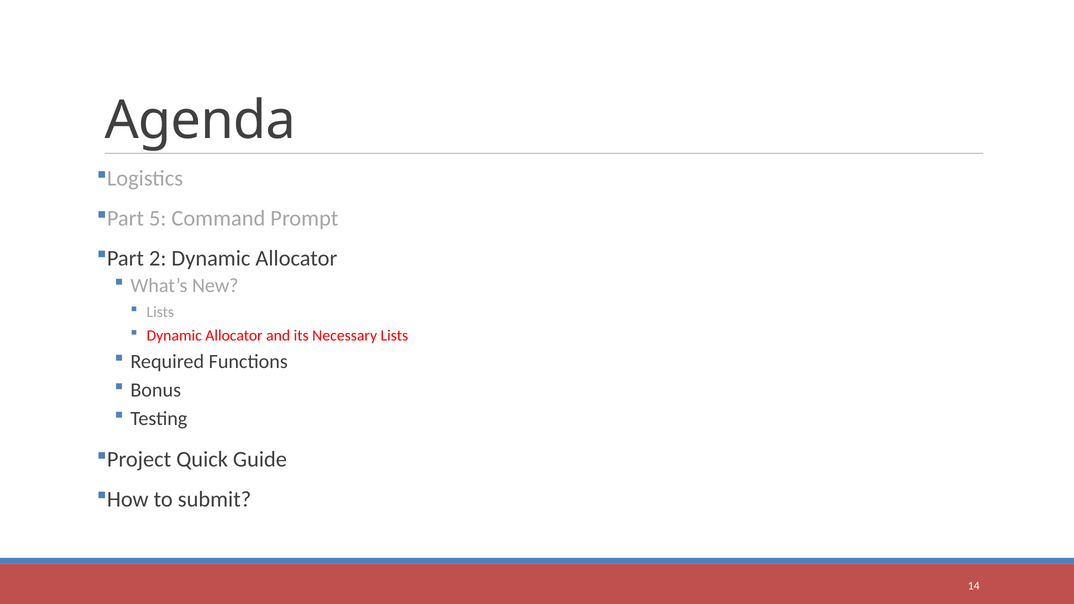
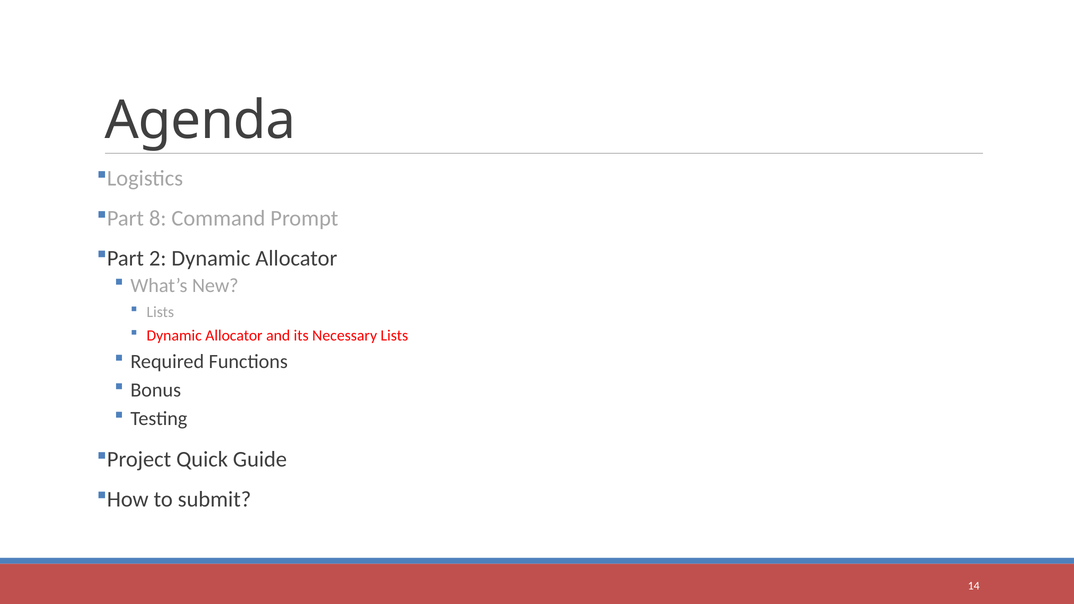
5: 5 -> 8
